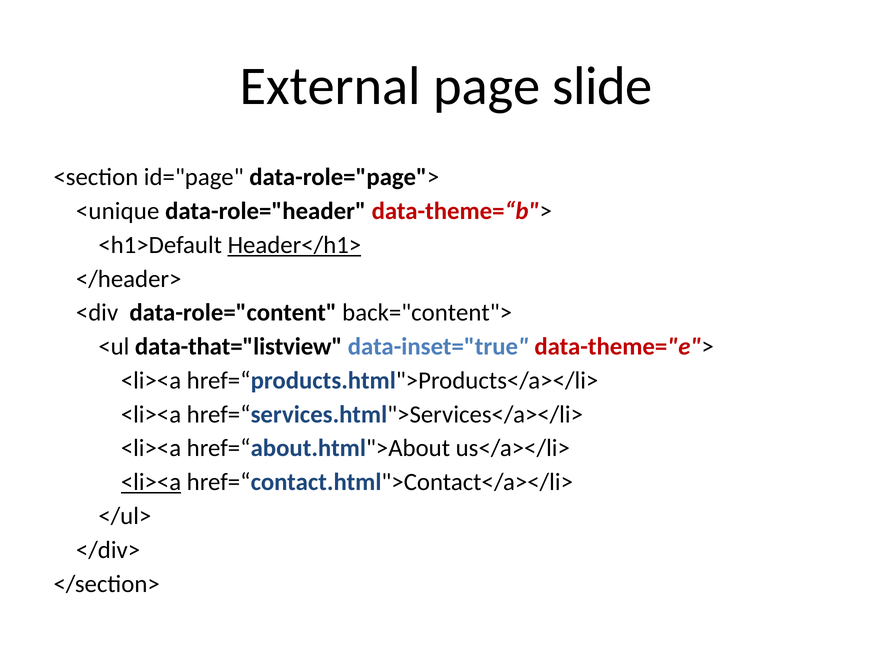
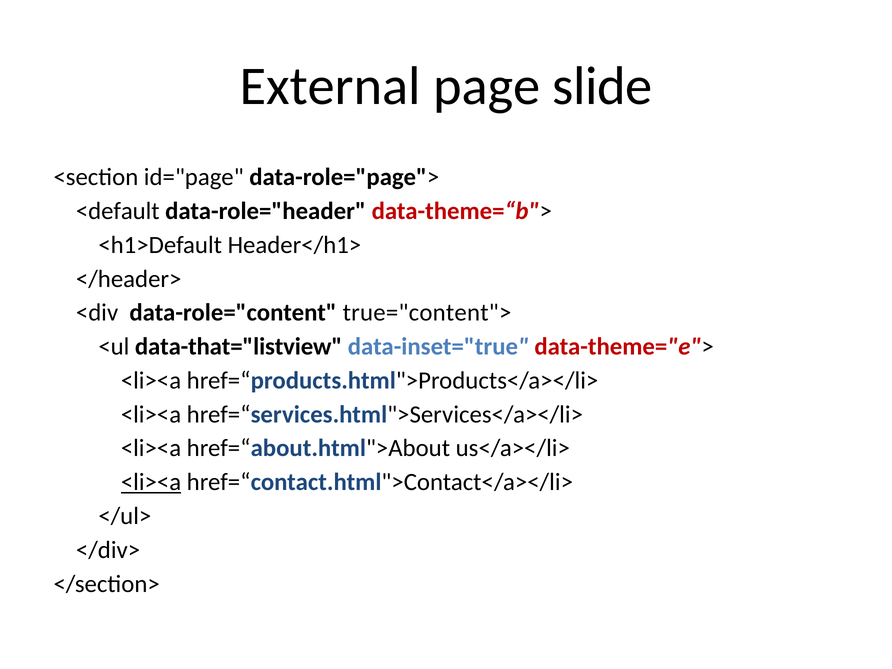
<unique: <unique -> <default
Header</h1> underline: present -> none
back="content">: back="content"> -> true="content">
